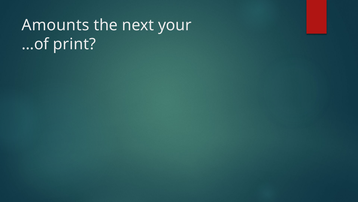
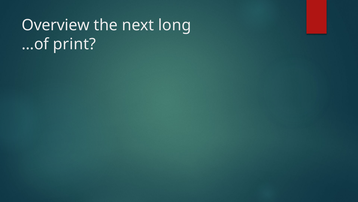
Amounts: Amounts -> Overview
your: your -> long
